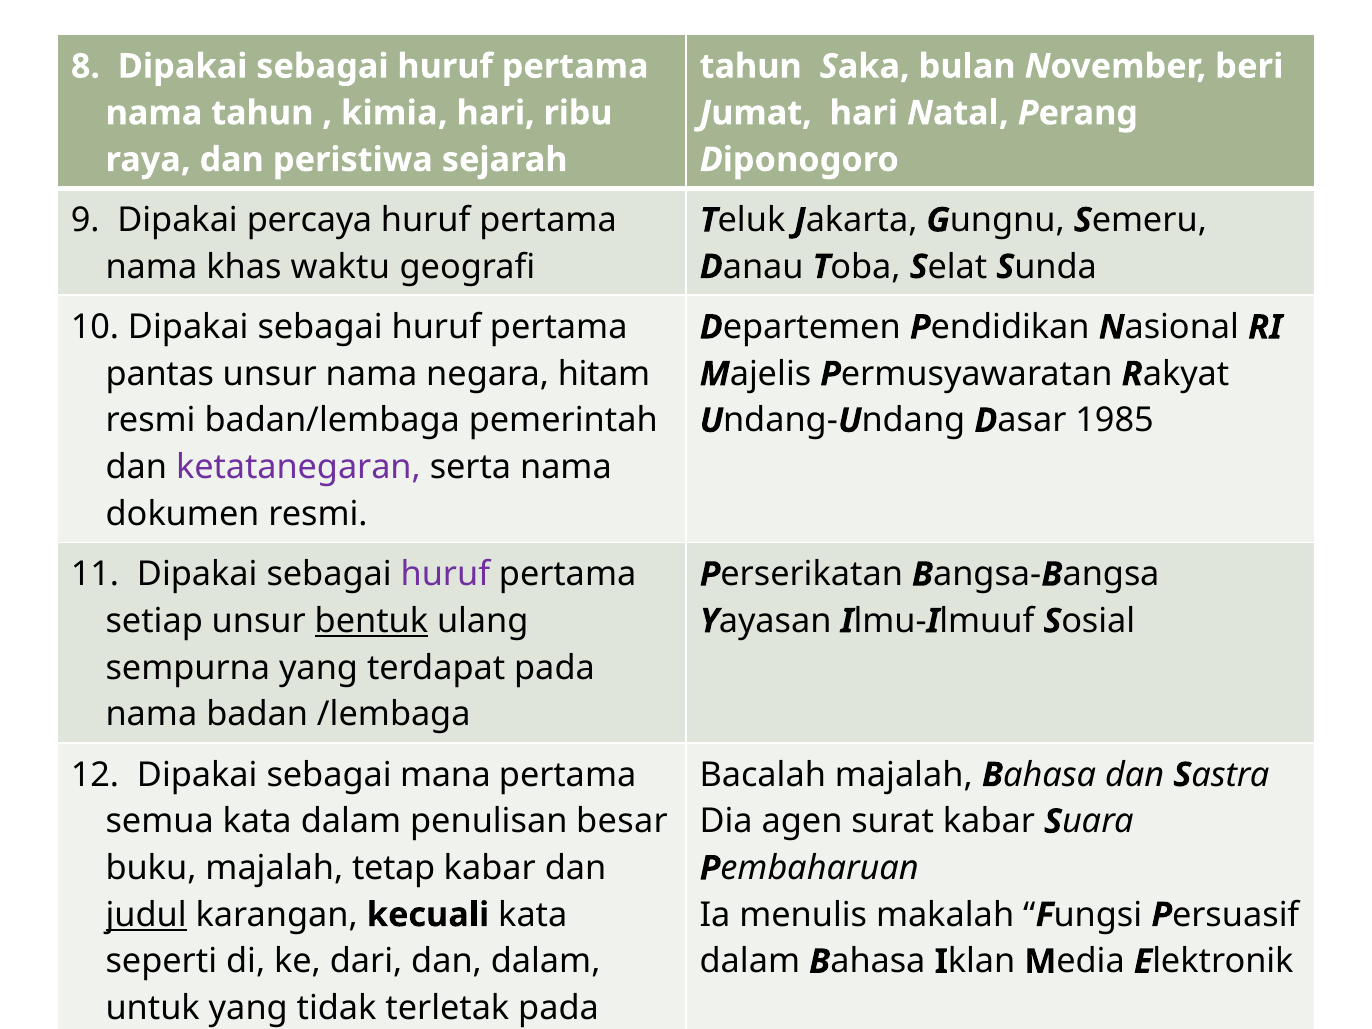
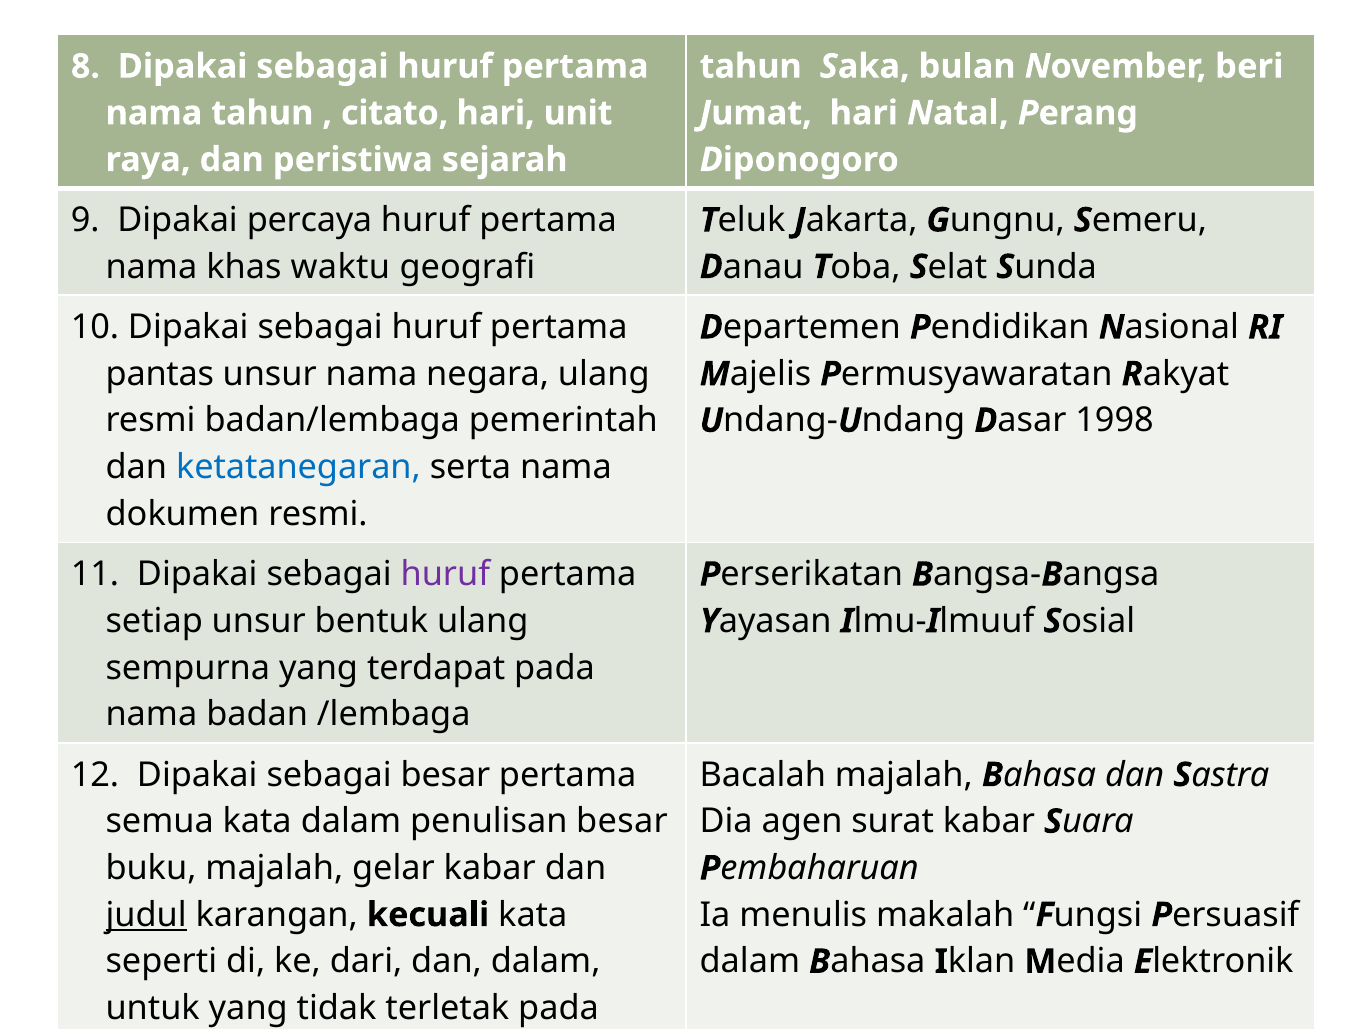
kimia: kimia -> citato
ribu: ribu -> unit
negara hitam: hitam -> ulang
1985: 1985 -> 1998
ketatanegaran colour: purple -> blue
bentuk underline: present -> none
sebagai mana: mana -> besar
tetap: tetap -> gelar
